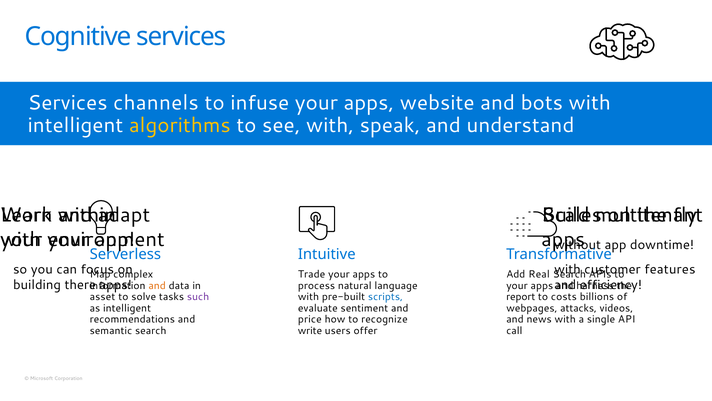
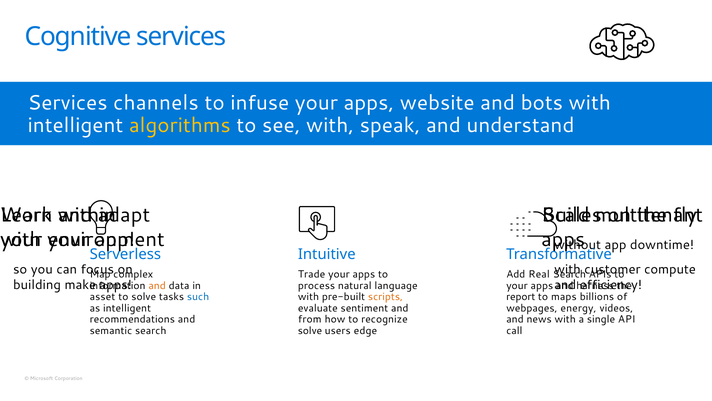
features: features -> compute
there: there -> make
such colour: purple -> blue
scripts colour: blue -> orange
costs: costs -> maps
attacks: attacks -> energy
price: price -> from
write at (310, 330): write -> solve
offer: offer -> edge
